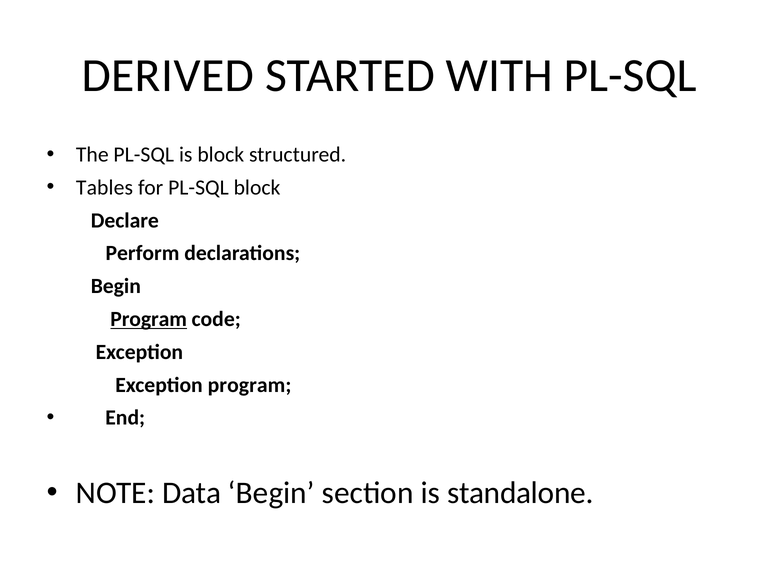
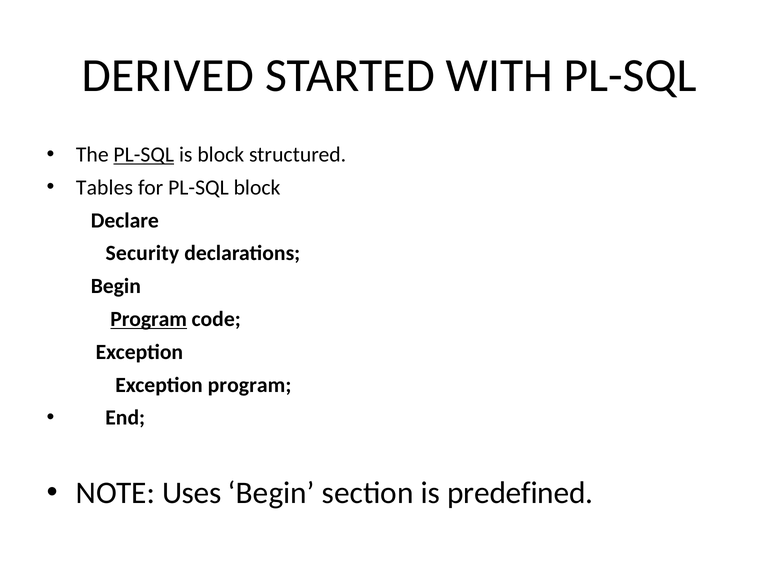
PL-SQL at (144, 155) underline: none -> present
Perform: Perform -> Security
Data: Data -> Uses
standalone: standalone -> predefined
